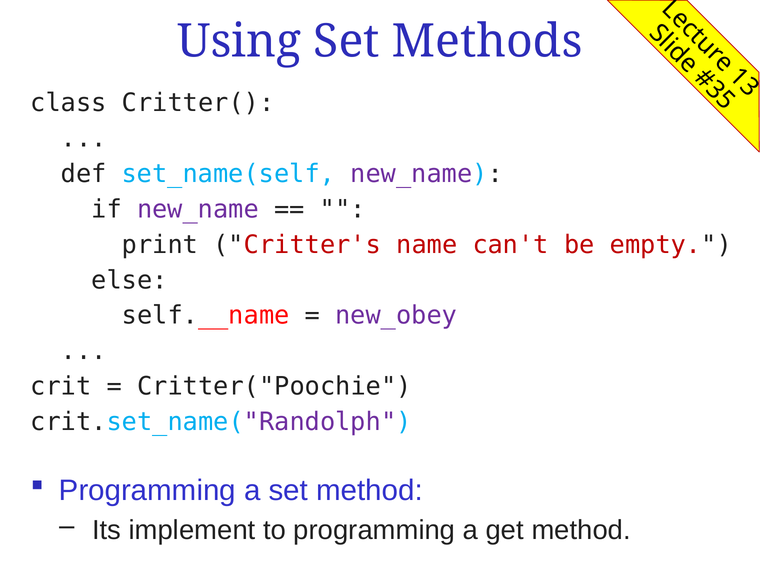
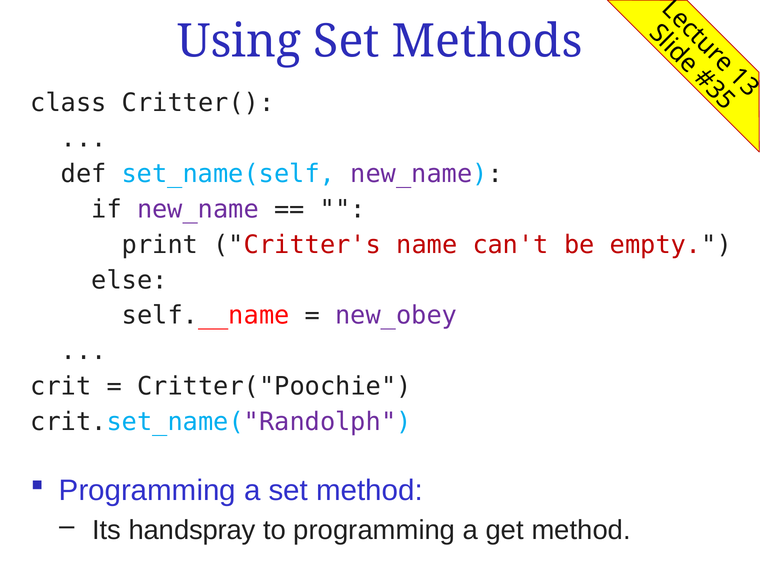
implement: implement -> handspray
